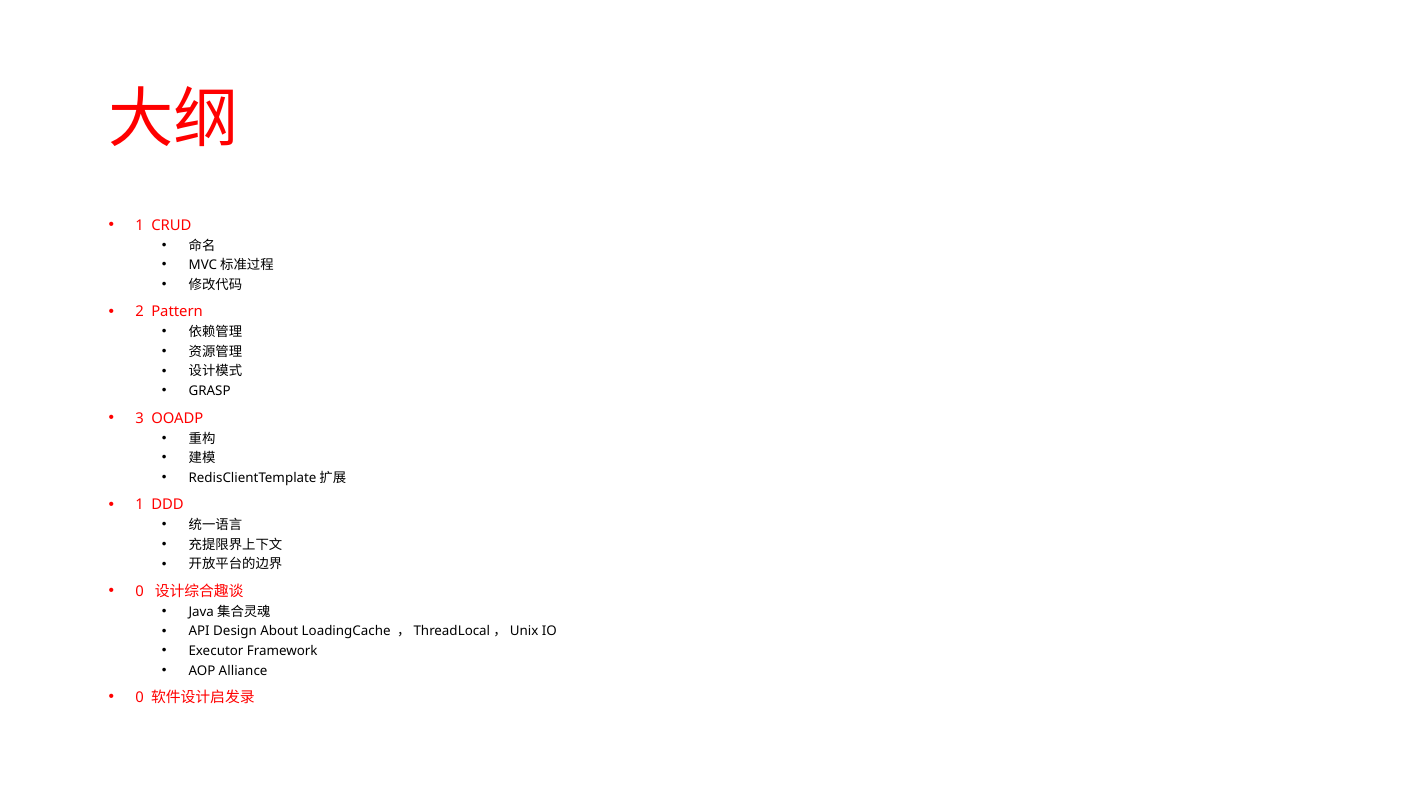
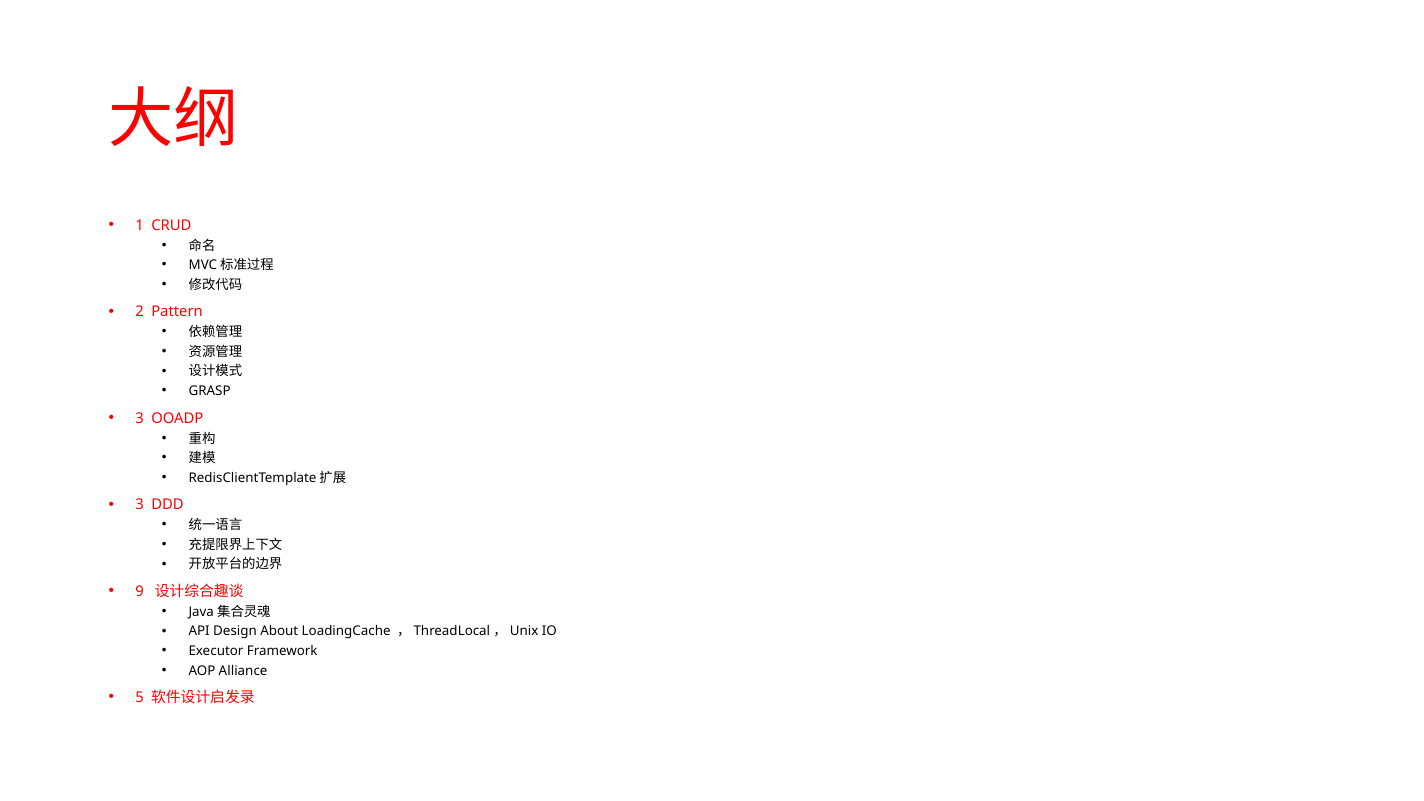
1 at (140, 505): 1 -> 3
0 at (140, 591): 0 -> 9
0 at (140, 698): 0 -> 5
